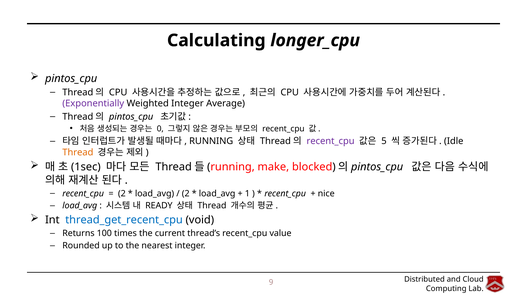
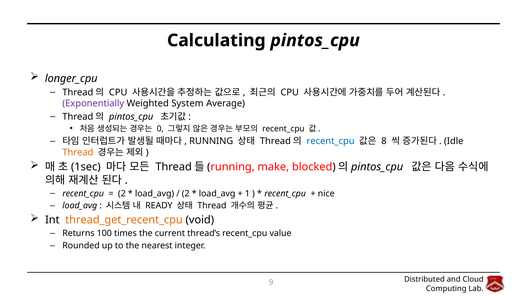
Calculating longer_cpu: longer_cpu -> pintos_cpu
pintos_cpu at (71, 79): pintos_cpu -> longer_cpu
Weighted Integer: Integer -> System
recent_cpu at (331, 141) colour: purple -> blue
5: 5 -> 8
thread_get_recent_cpu colour: blue -> orange
